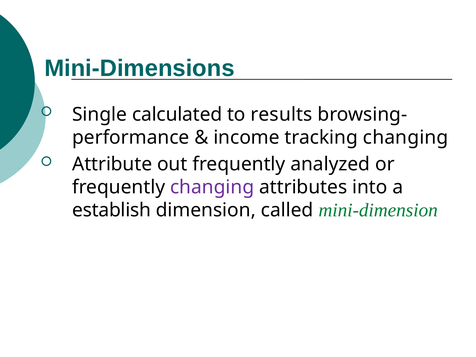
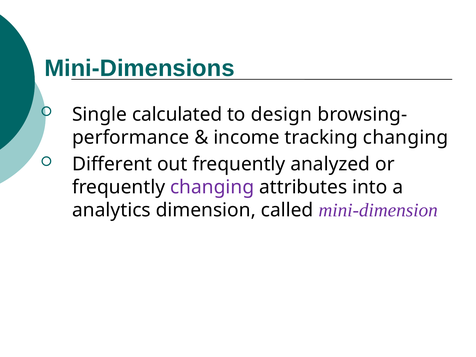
results: results -> design
Attribute: Attribute -> Different
establish: establish -> analytics
mini-dimension colour: green -> purple
